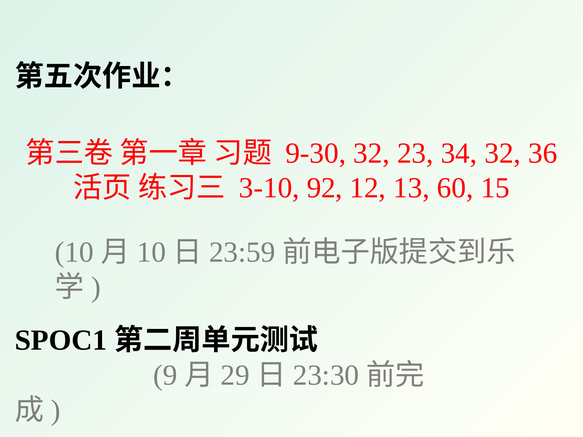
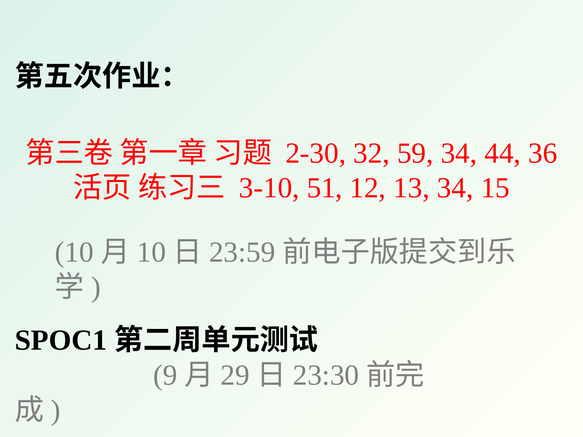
9-30: 9-30 -> 2-30
23: 23 -> 59
34 32: 32 -> 44
92: 92 -> 51
13 60: 60 -> 34
